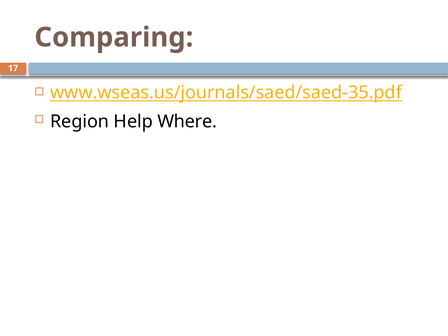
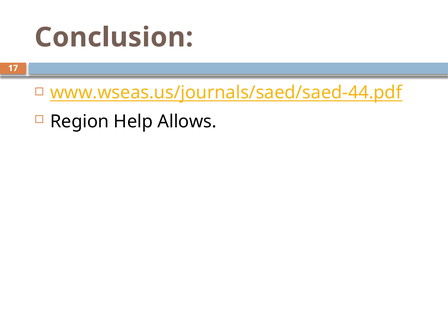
Comparing: Comparing -> Conclusion
www.wseas.us/journals/saed/saed-35.pdf: www.wseas.us/journals/saed/saed-35.pdf -> www.wseas.us/journals/saed/saed-44.pdf
Where: Where -> Allows
